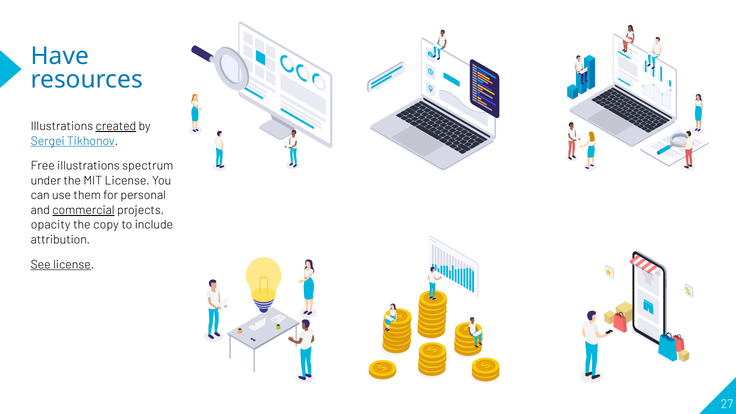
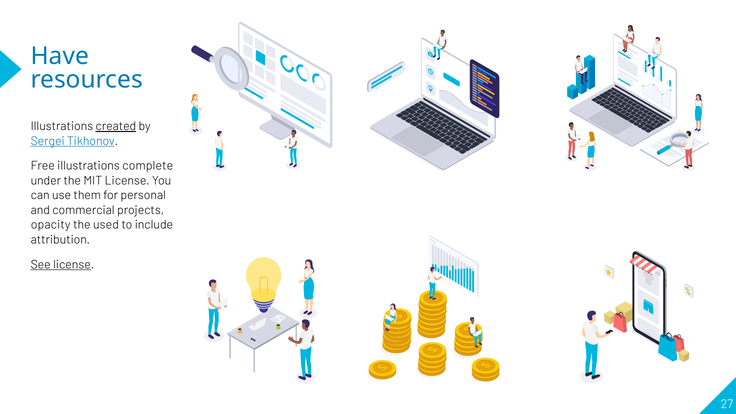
spectrum: spectrum -> complete
commercial underline: present -> none
copy: copy -> used
